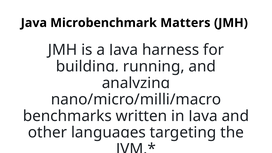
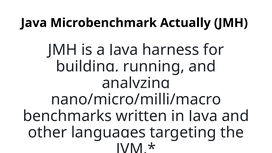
Matters: Matters -> Actually
